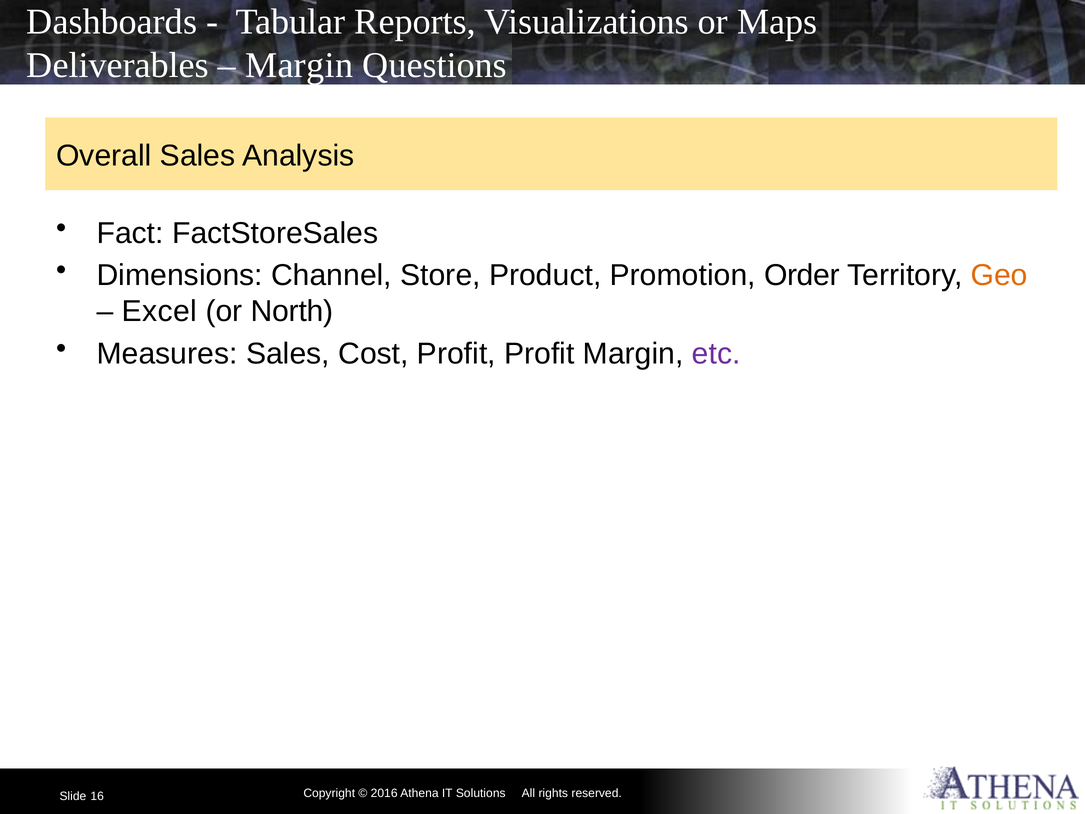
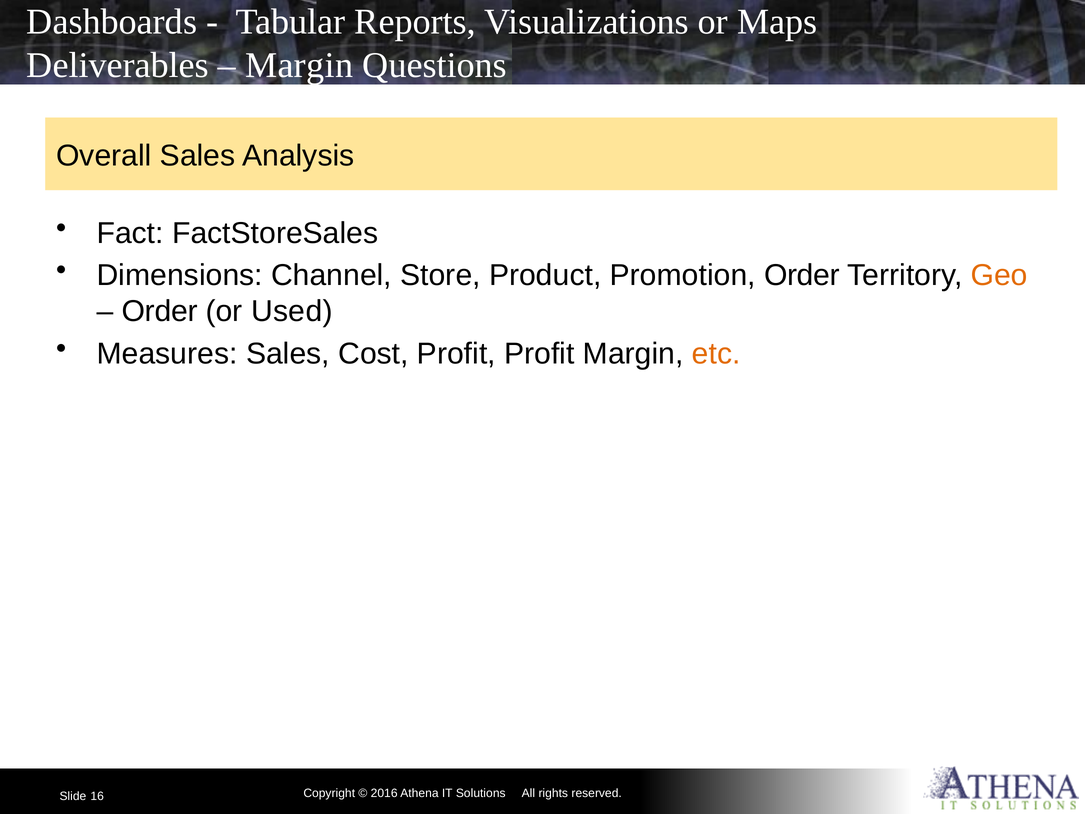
Excel at (159, 311): Excel -> Order
North: North -> Used
etc colour: purple -> orange
